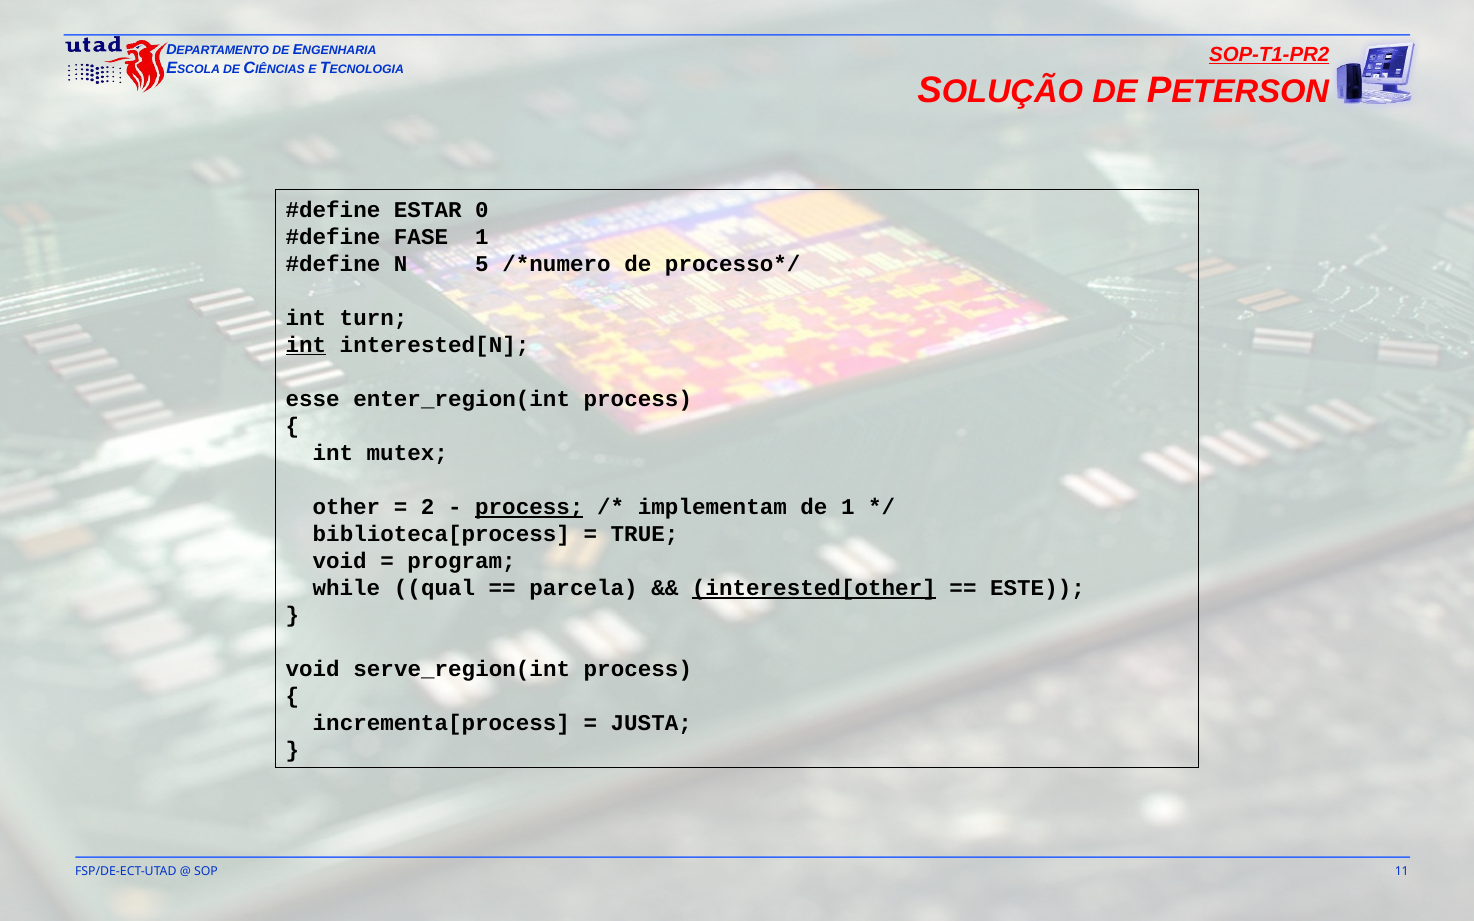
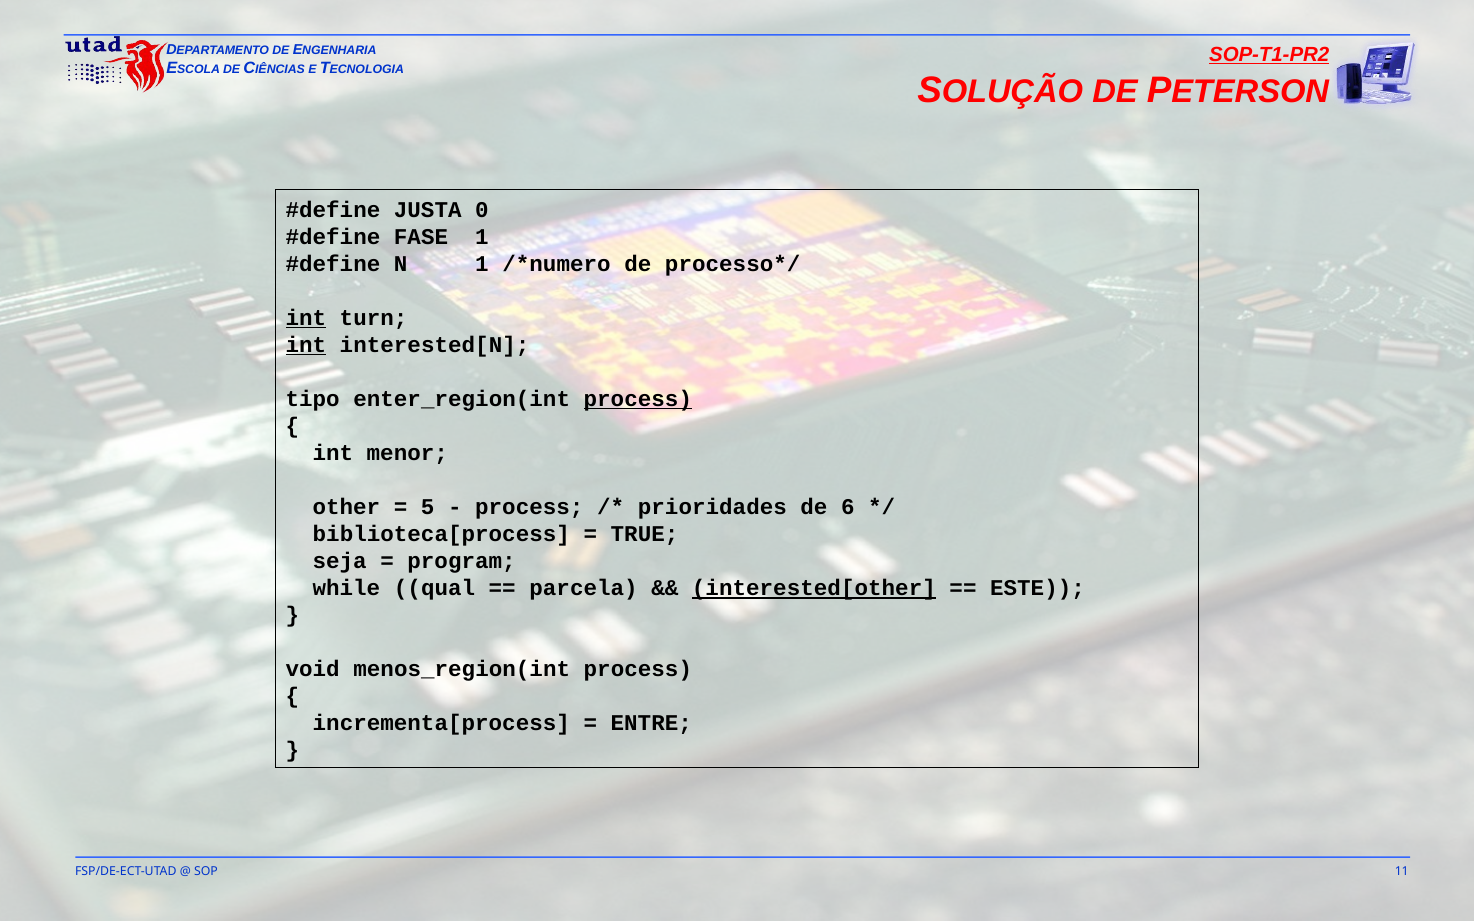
ESTAR: ESTAR -> JUSTA
N 5: 5 -> 1
int at (306, 318) underline: none -> present
esse: esse -> tipo
process at (638, 399) underline: none -> present
mutex: mutex -> menor
2: 2 -> 5
process at (529, 507) underline: present -> none
implementam: implementam -> prioridades
de 1: 1 -> 6
void at (340, 561): void -> seja
serve_region(int: serve_region(int -> menos_region(int
JUSTA: JUSTA -> ENTRE
